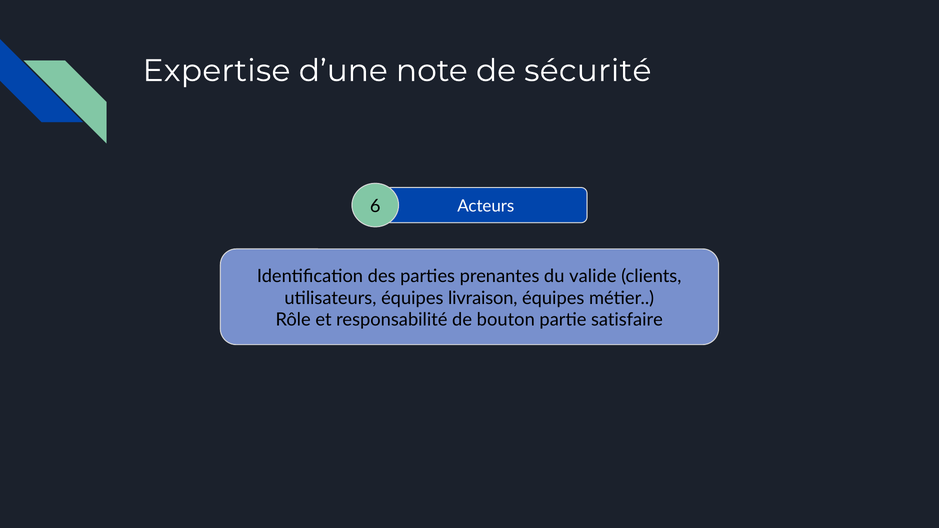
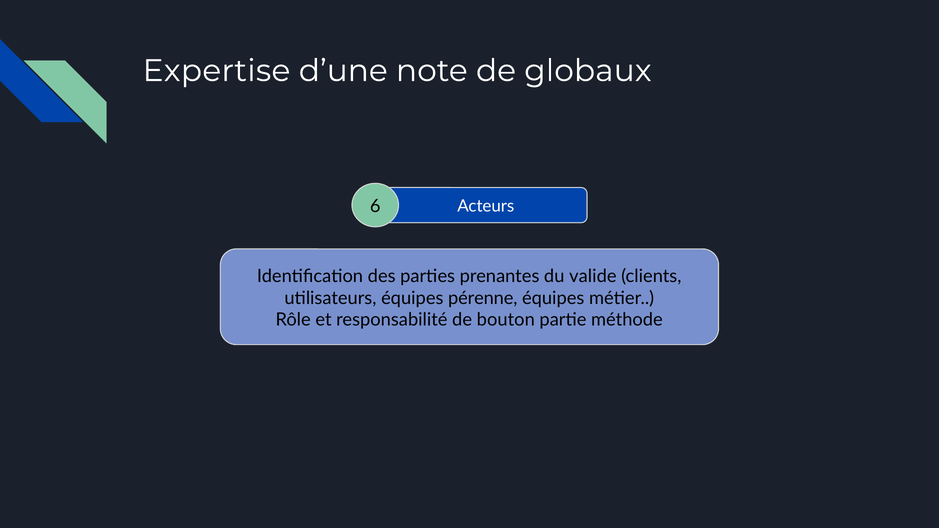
sécurité: sécurité -> globaux
livraison: livraison -> pérenne
satisfaire: satisfaire -> méthode
